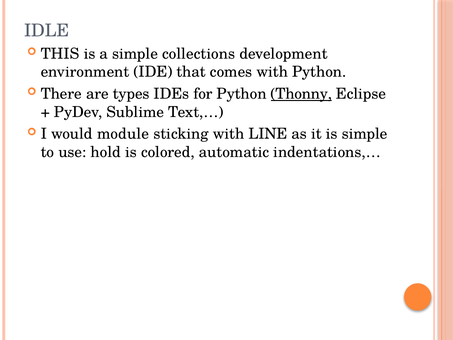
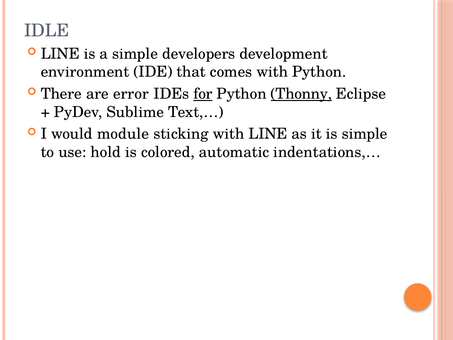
THIS at (60, 54): THIS -> LINE
collections: collections -> developers
types: types -> error
for underline: none -> present
